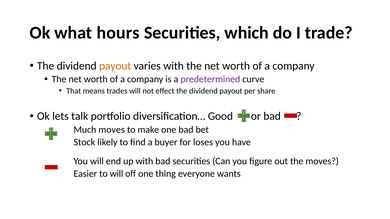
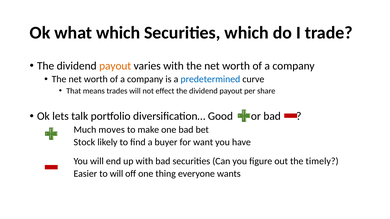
what hours: hours -> which
predetermined colour: purple -> blue
loses: loses -> want
the moves: moves -> timely
